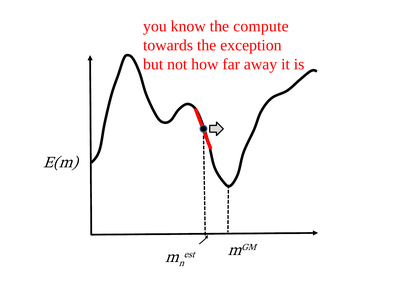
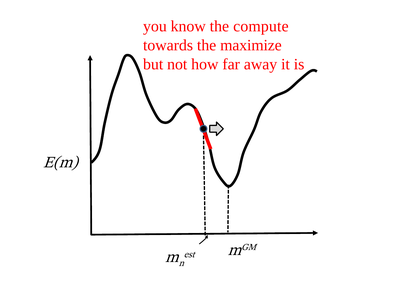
exception: exception -> maximize
